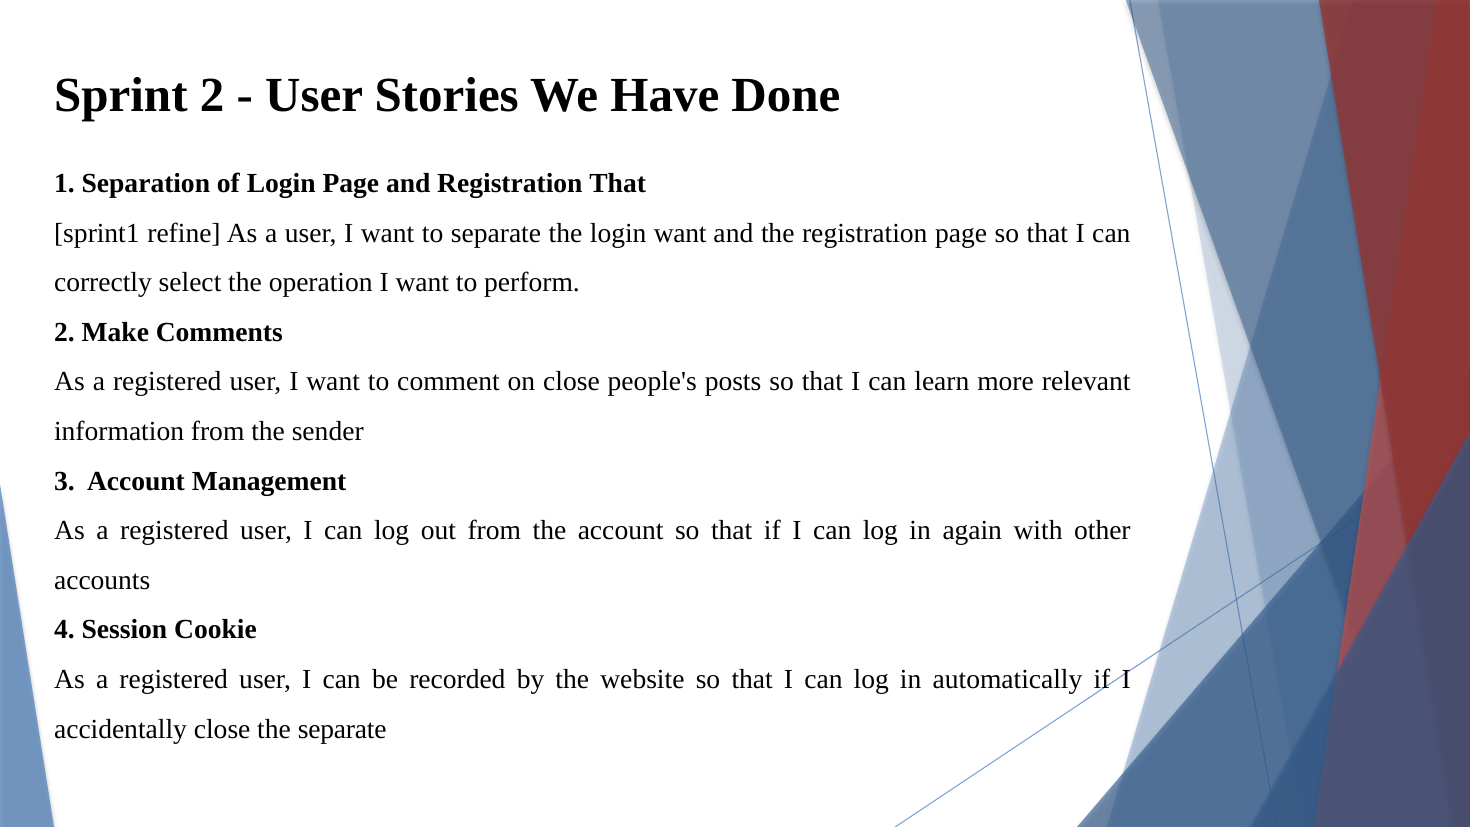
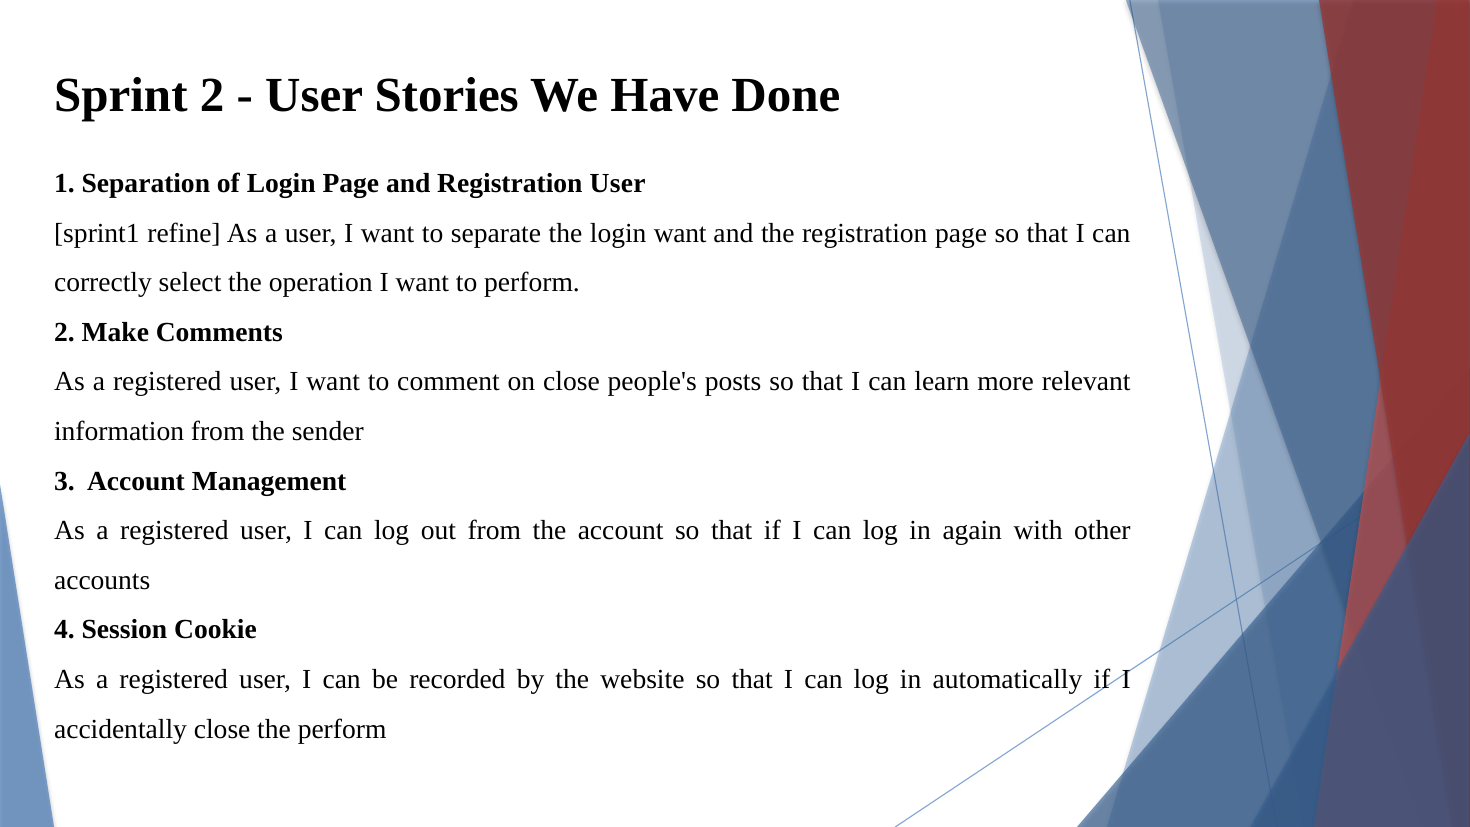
Registration That: That -> User
the separate: separate -> perform
